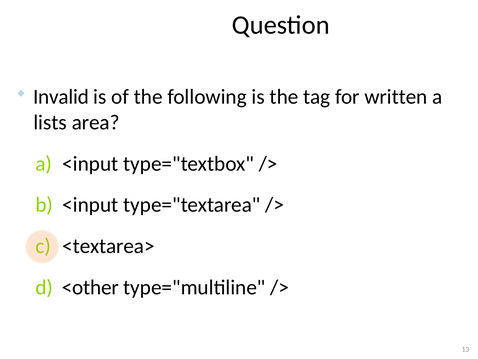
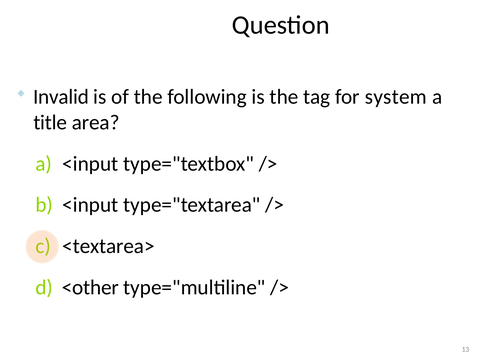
written: written -> system
lists: lists -> title
